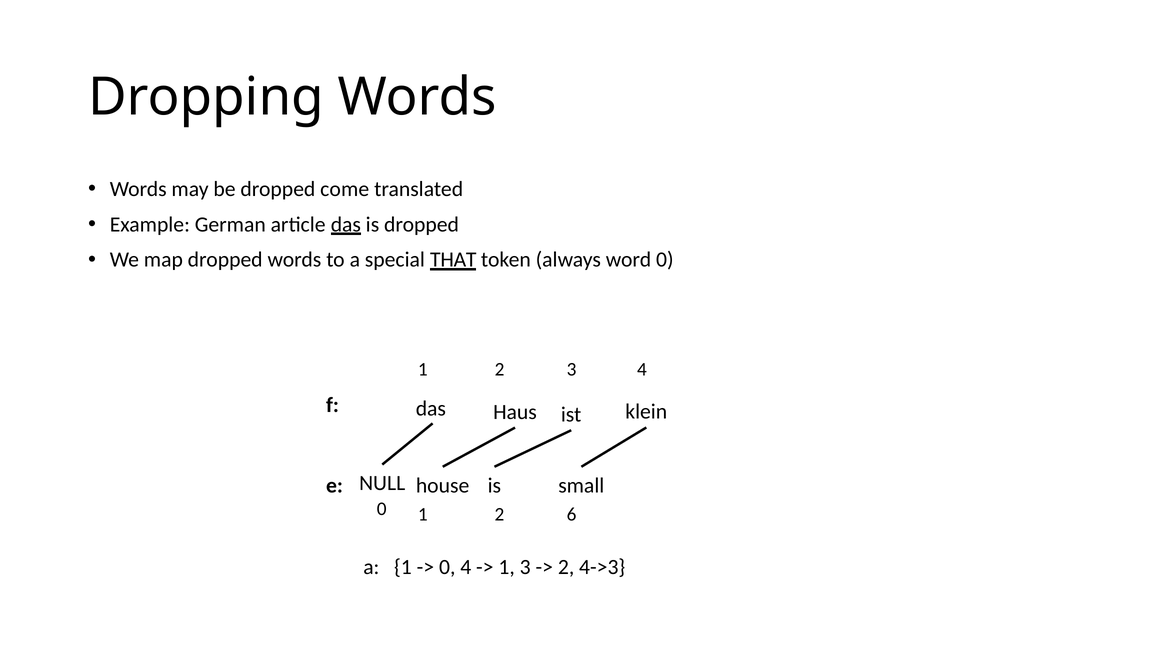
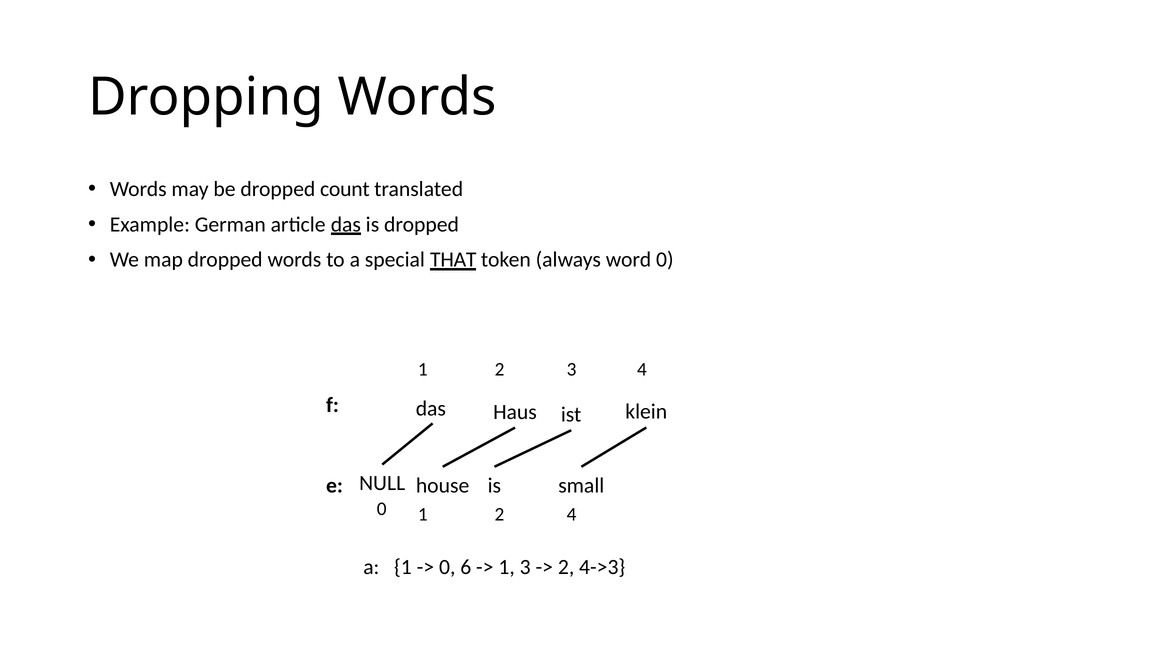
come: come -> count
2 6: 6 -> 4
0 4: 4 -> 6
